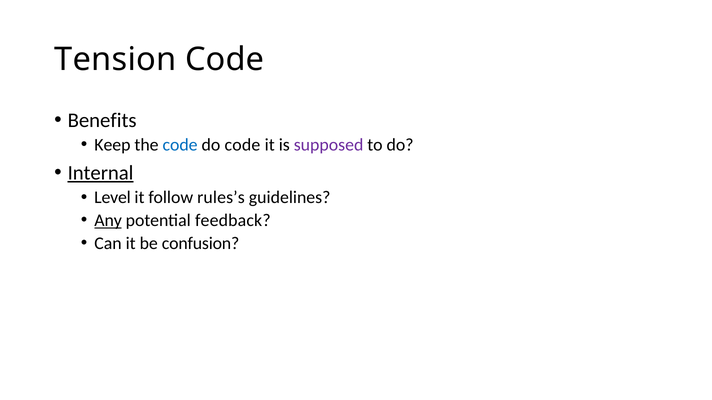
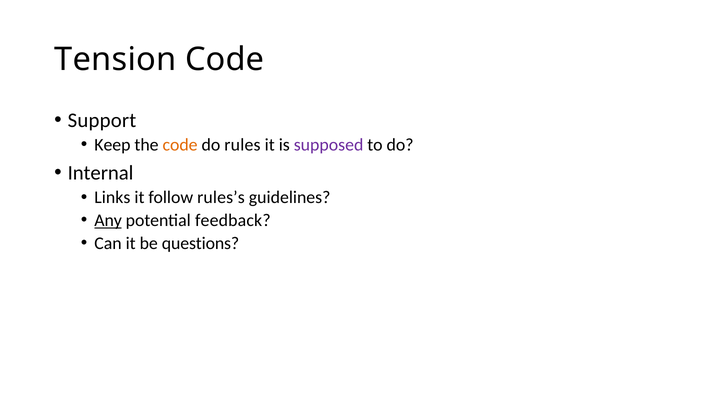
Benefits: Benefits -> Support
code at (180, 145) colour: blue -> orange
do code: code -> rules
Internal underline: present -> none
Level: Level -> Links
confusion: confusion -> questions
